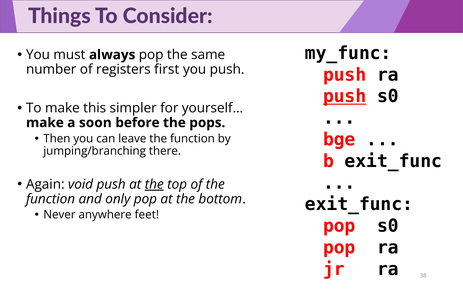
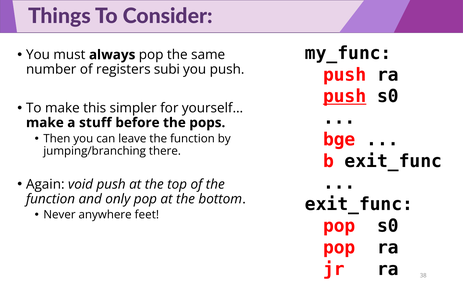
first: first -> subi
soon: soon -> stuff
the at (154, 185) underline: present -> none
